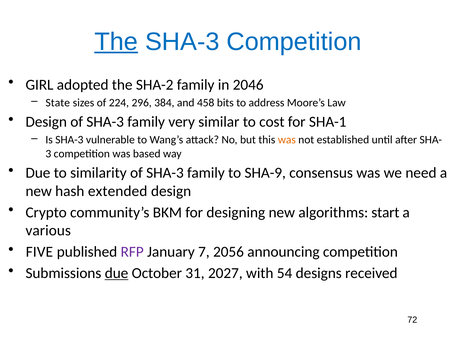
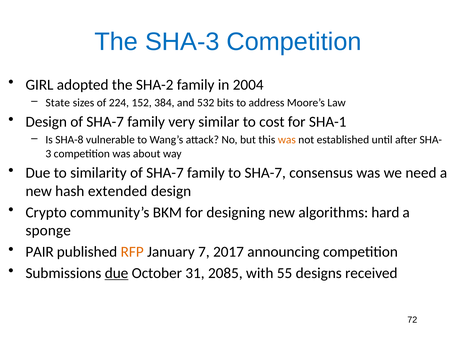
The at (116, 42) underline: present -> none
2046: 2046 -> 2004
296: 296 -> 152
458: 458 -> 532
Design of SHA-3: SHA-3 -> SHA-7
Is SHA-3: SHA-3 -> SHA-8
based: based -> about
similarity of SHA-3: SHA-3 -> SHA-7
to SHA-9: SHA-9 -> SHA-7
start: start -> hard
various: various -> sponge
FIVE: FIVE -> PAIR
RFP colour: purple -> orange
2056: 2056 -> 2017
2027: 2027 -> 2085
54: 54 -> 55
